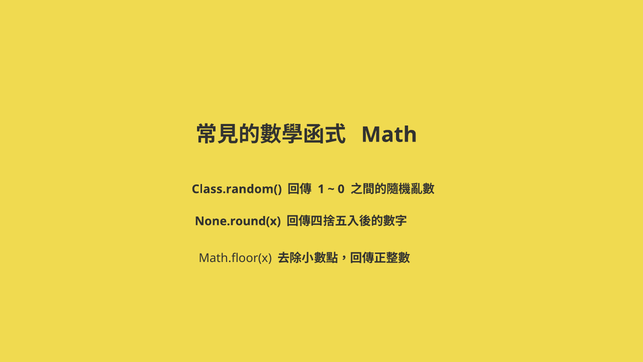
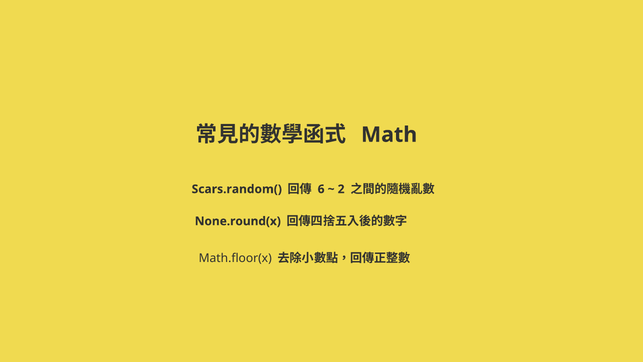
Class.random(: Class.random( -> Scars.random(
1: 1 -> 6
0: 0 -> 2
